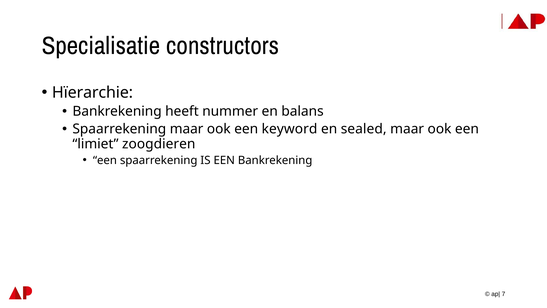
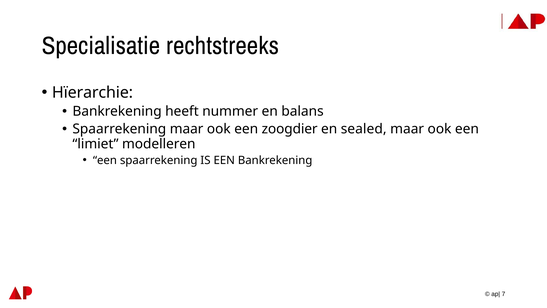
constructors: constructors -> rechtstreeks
keyword: keyword -> zoogdier
zoogdieren: zoogdieren -> modelleren
